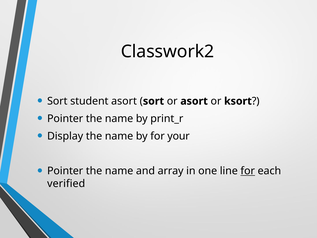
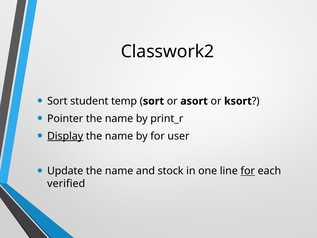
student asort: asort -> temp
Display underline: none -> present
your: your -> user
Pointer at (65, 171): Pointer -> Update
array: array -> stock
